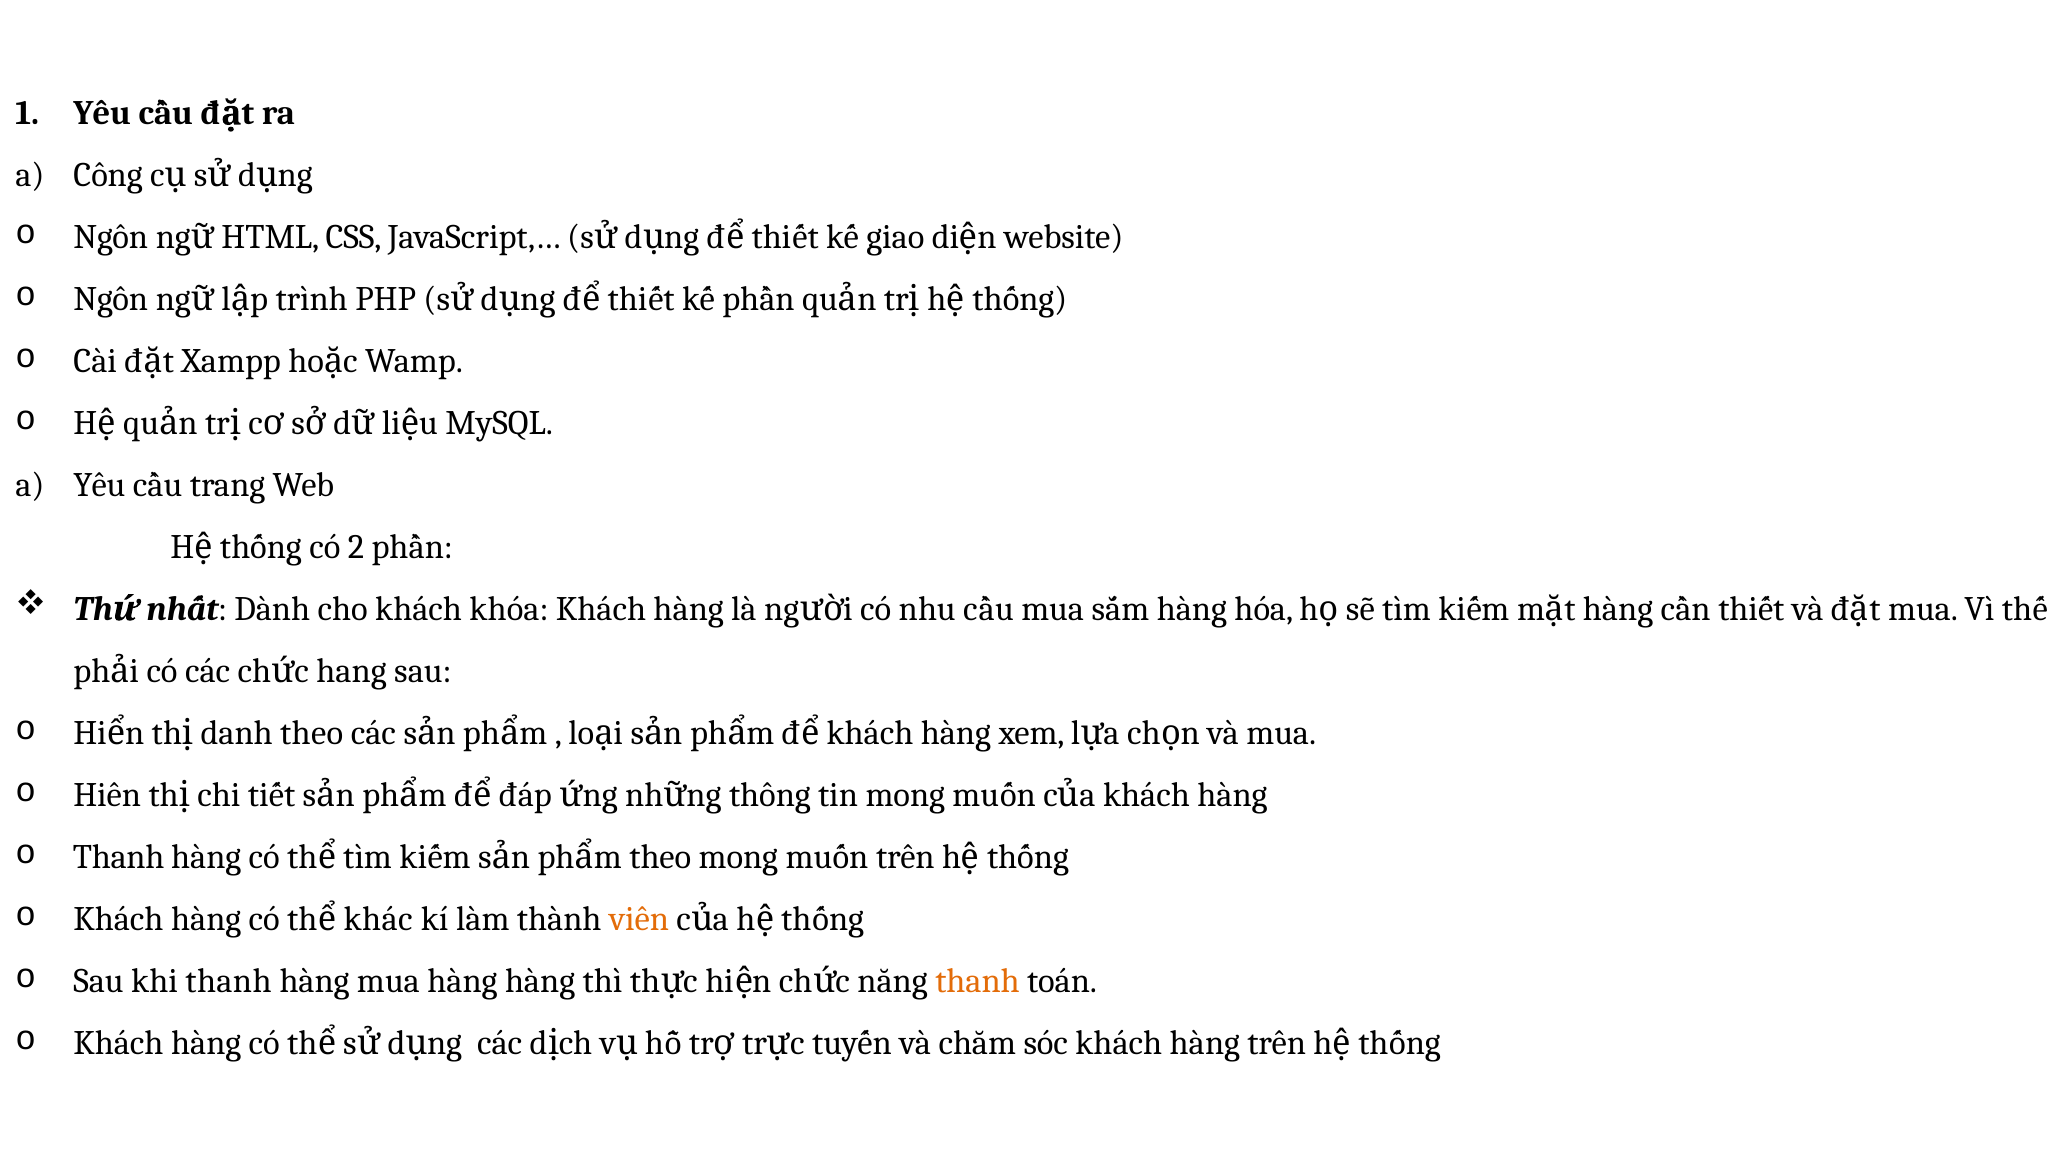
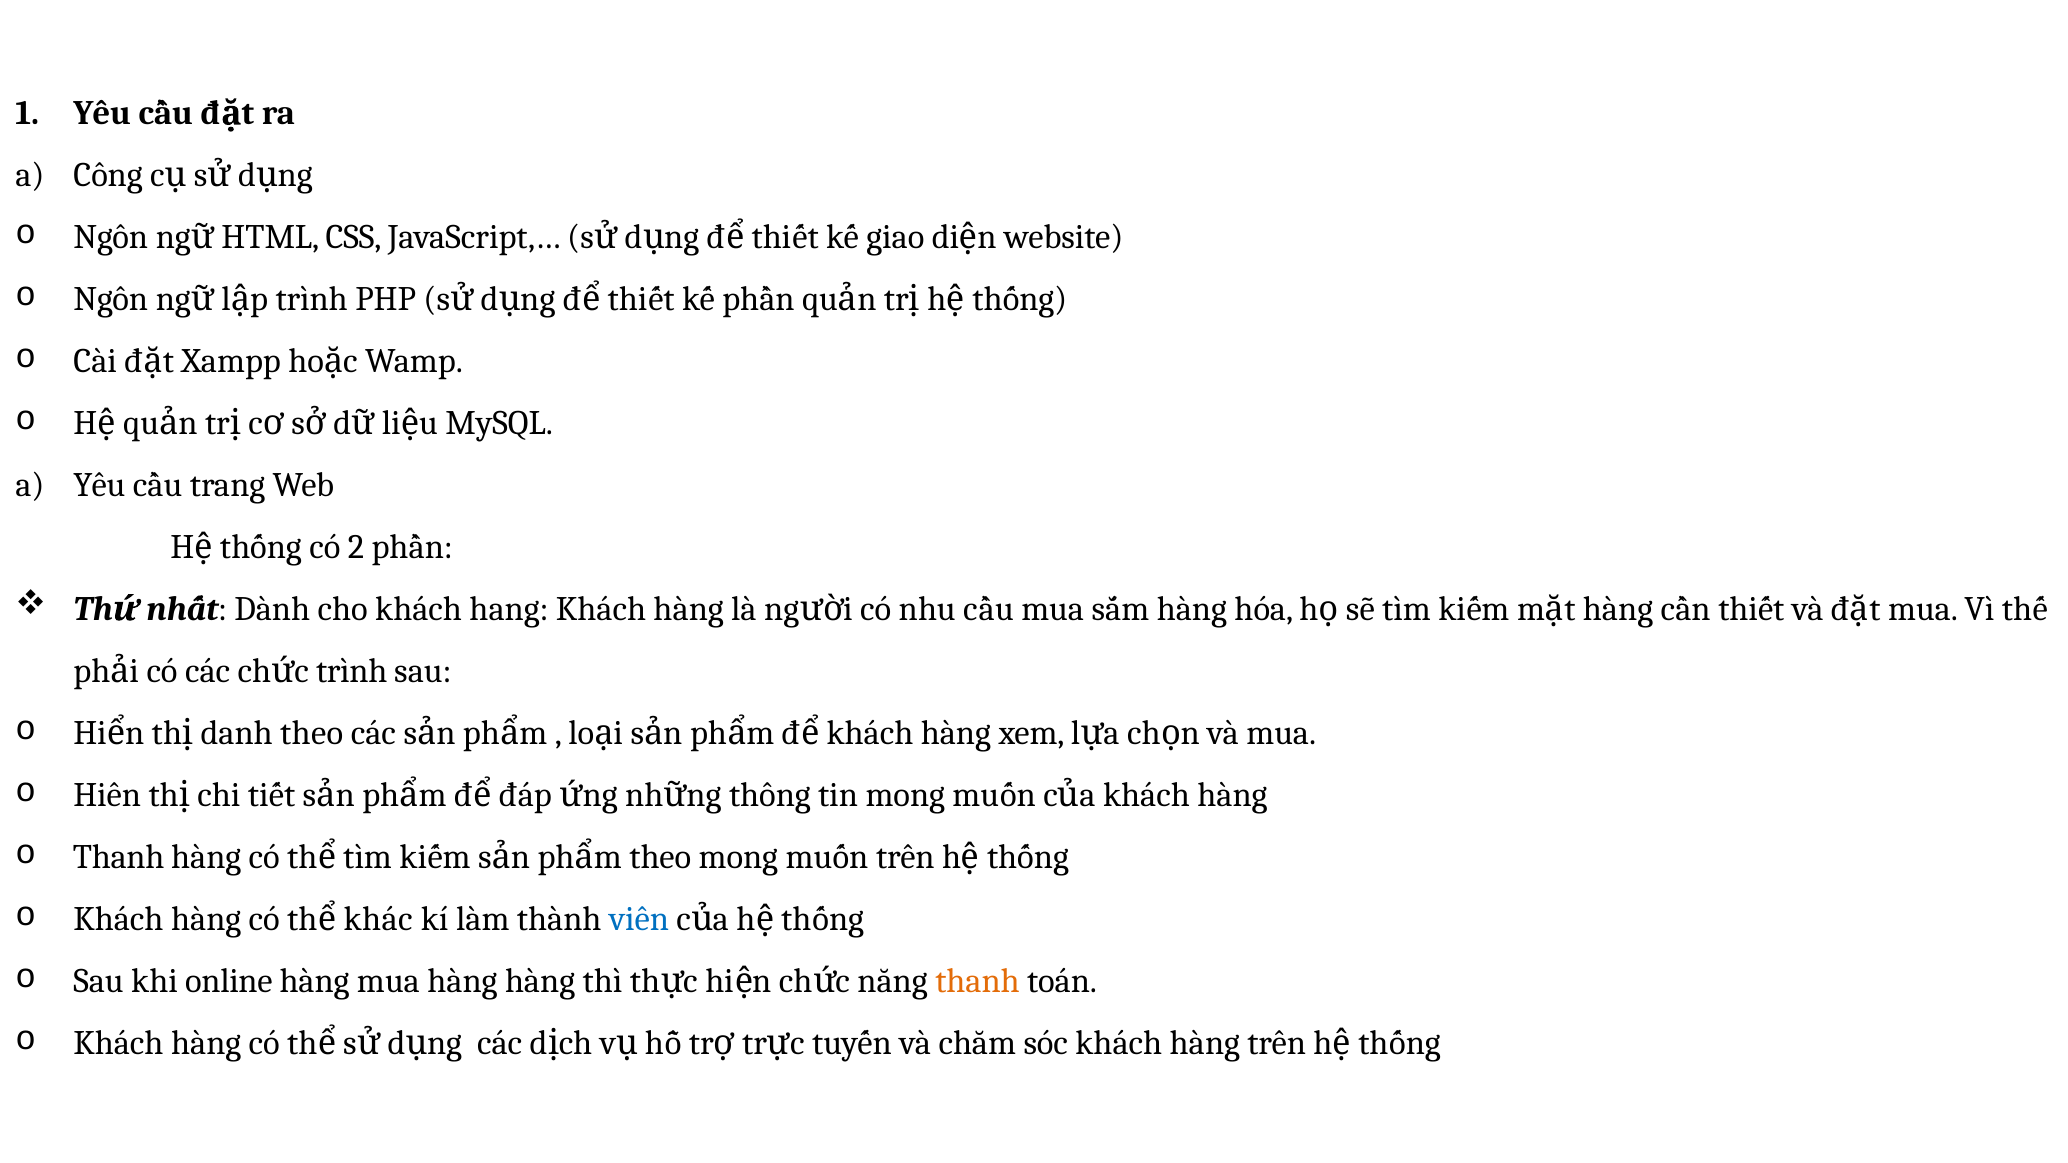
khóa: khóa -> hang
hang at (352, 671): hang -> trình
viên colour: orange -> blue
khi thanh: thanh -> online
